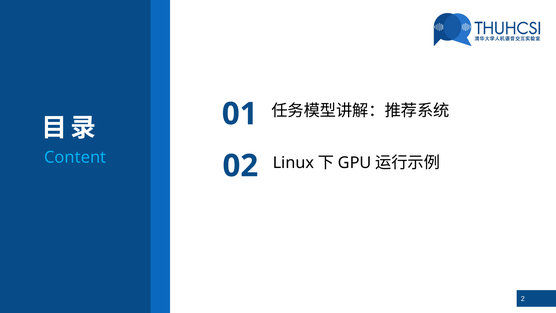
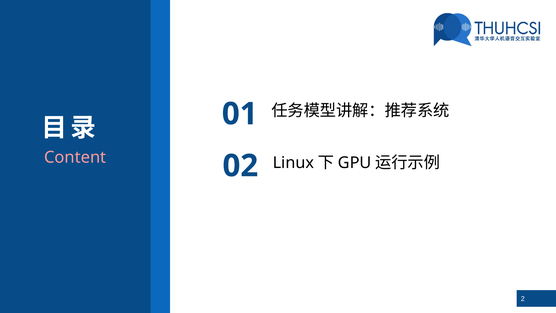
Content colour: light blue -> pink
